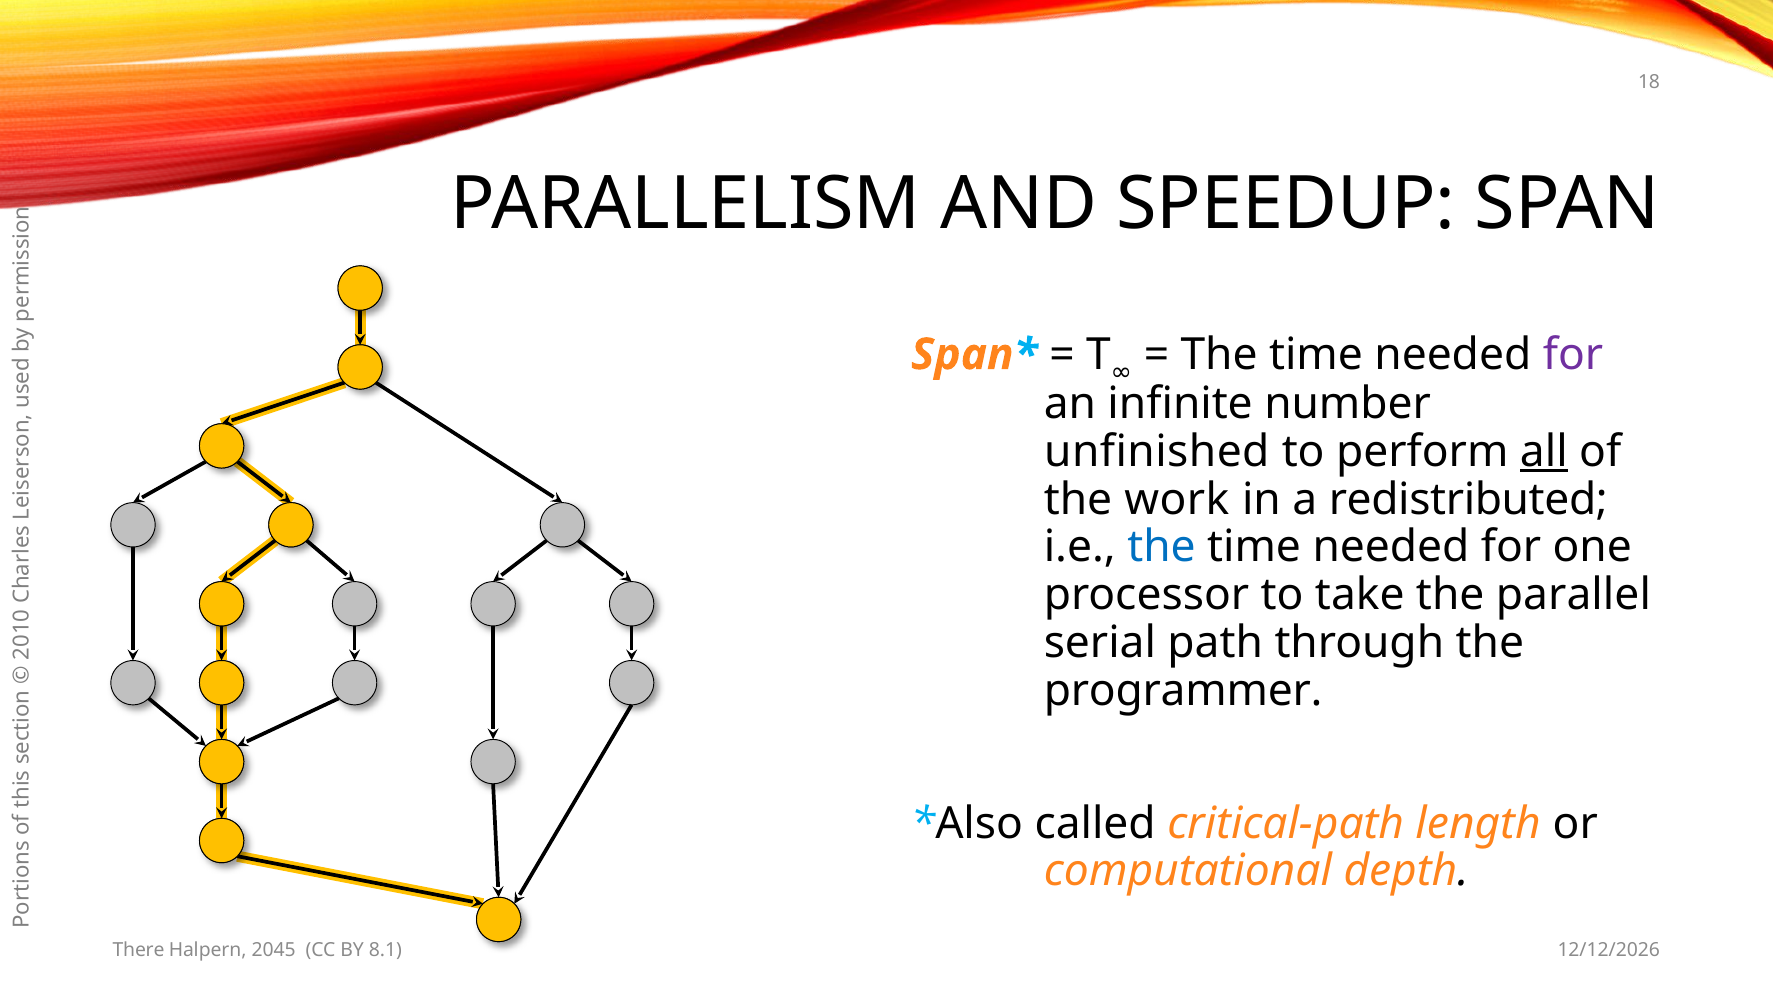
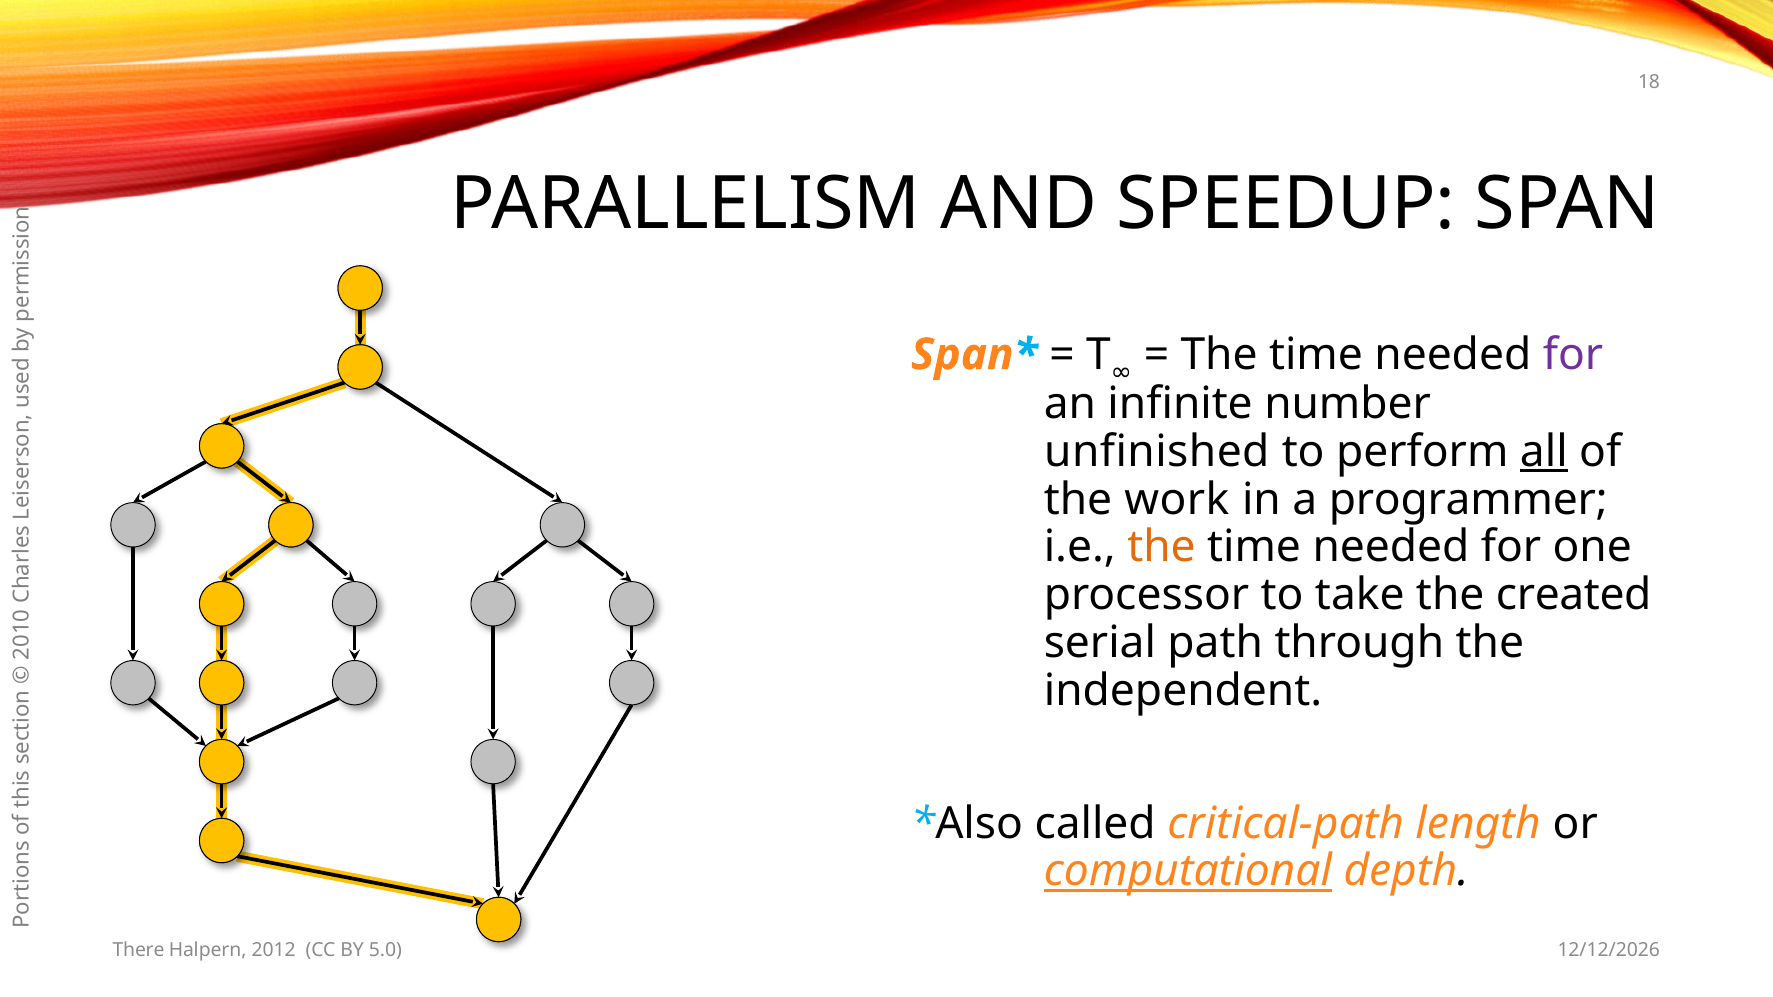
redistributed: redistributed -> programmer
the at (1162, 547) colour: blue -> orange
parallel: parallel -> created
programmer: programmer -> independent
computational underline: none -> present
2045: 2045 -> 2012
8.1: 8.1 -> 5.0
